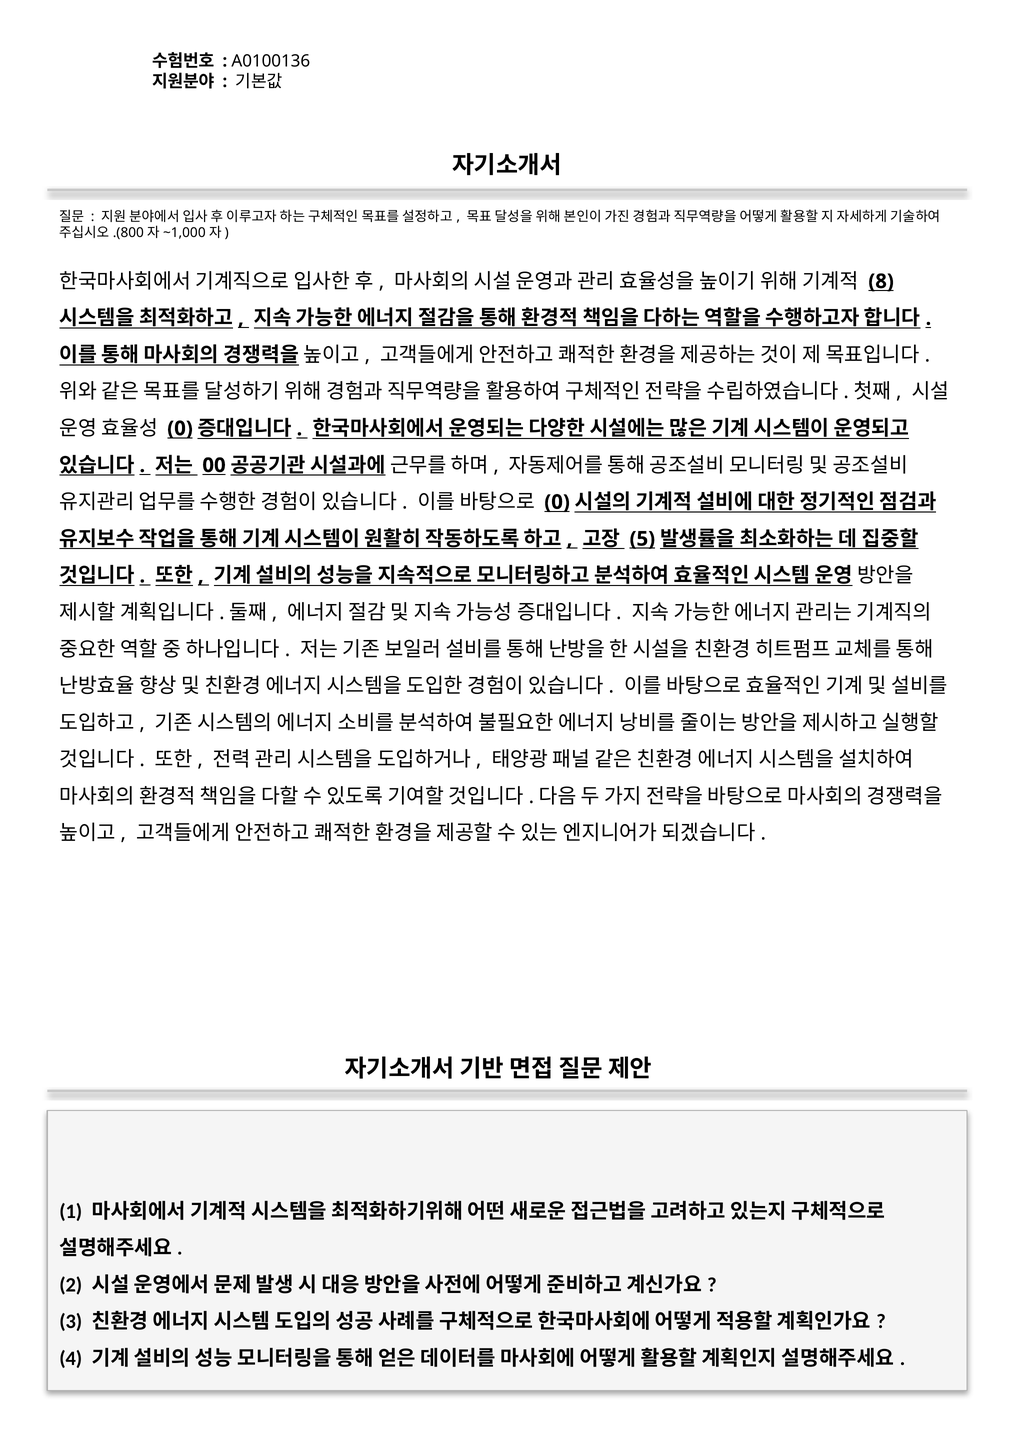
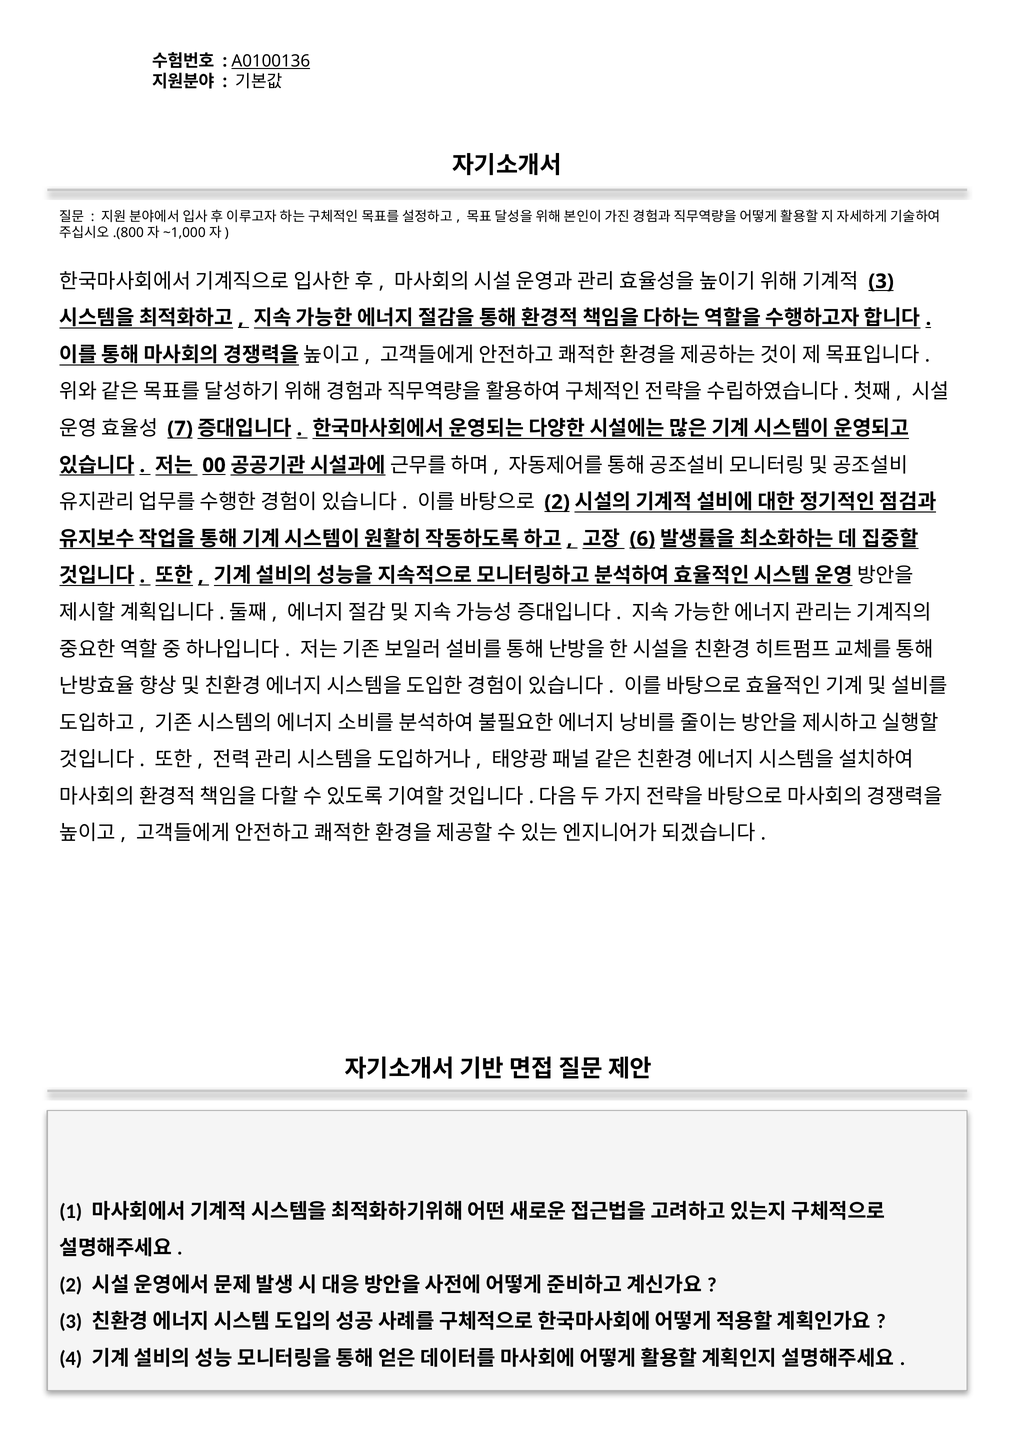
A0100136 underline: none -> present
8 at (881, 281): 8 -> 3
0 at (180, 429): 0 -> 7
0 at (557, 502): 0 -> 2
5: 5 -> 6
